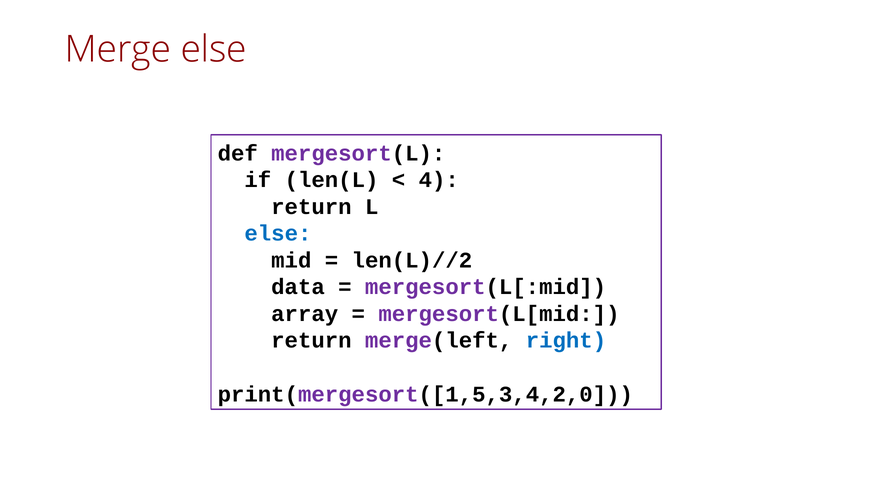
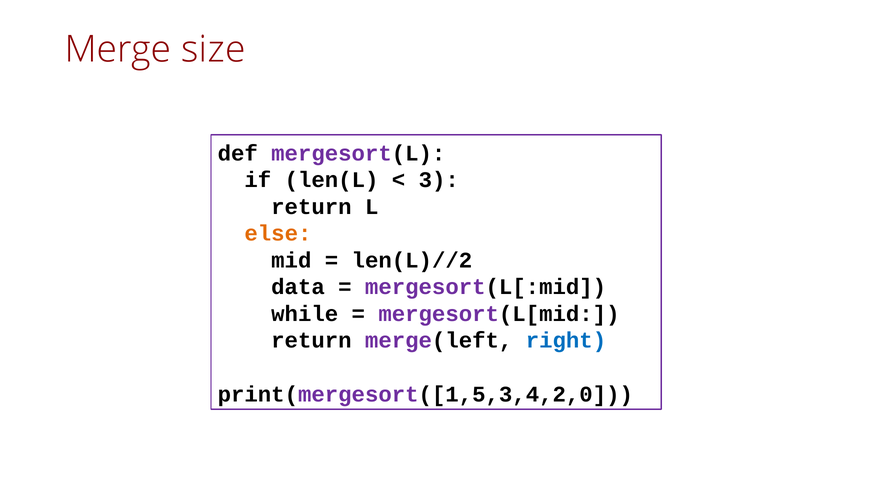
Merge else: else -> size
4: 4 -> 3
else at (278, 234) colour: blue -> orange
array: array -> while
